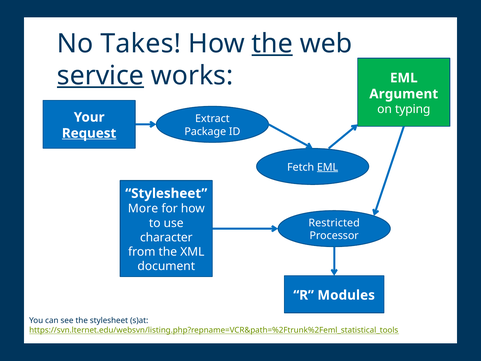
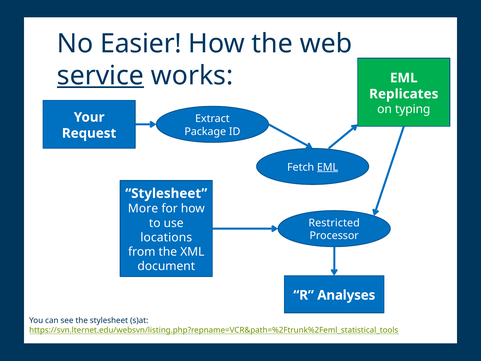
Takes: Takes -> Easier
the at (272, 44) underline: present -> none
Argument: Argument -> Replicates
Request underline: present -> none
character: character -> locations
Modules: Modules -> Analyses
